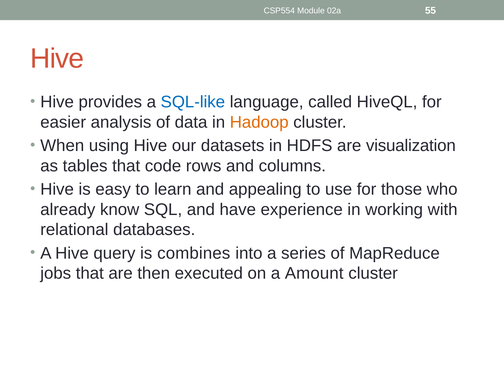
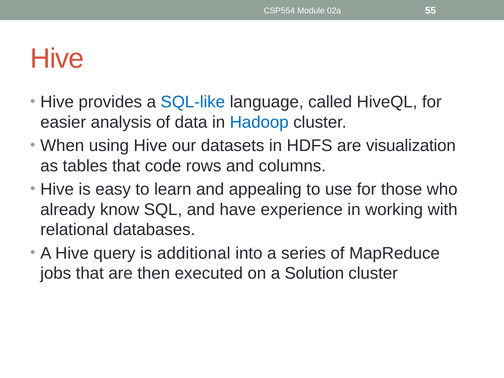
Hadoop colour: orange -> blue
combines: combines -> additional
Amount: Amount -> Solution
